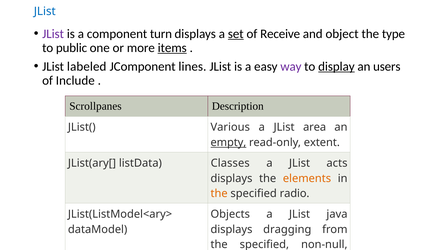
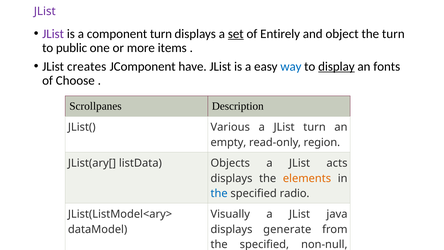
JList at (45, 11) colour: blue -> purple
Receive: Receive -> Entirely
the type: type -> turn
items underline: present -> none
labeled: labeled -> creates
lines: lines -> have
way colour: purple -> blue
users: users -> fonts
Include: Include -> Choose
JList area: area -> turn
empty underline: present -> none
extent: extent -> region
Classes: Classes -> Objects
the at (219, 193) colour: orange -> blue
Objects: Objects -> Visually
dragging: dragging -> generate
